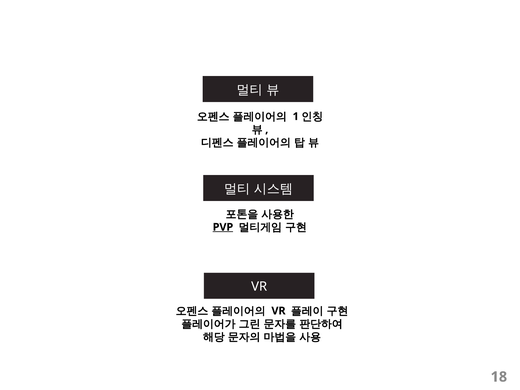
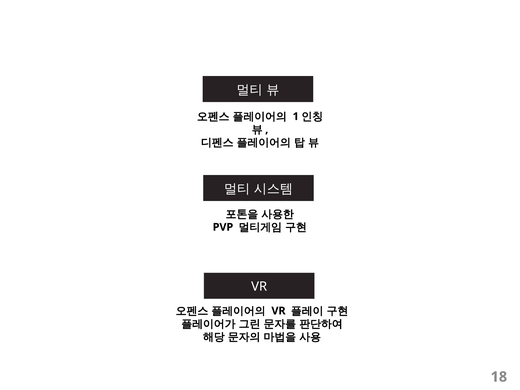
PVP underline: present -> none
